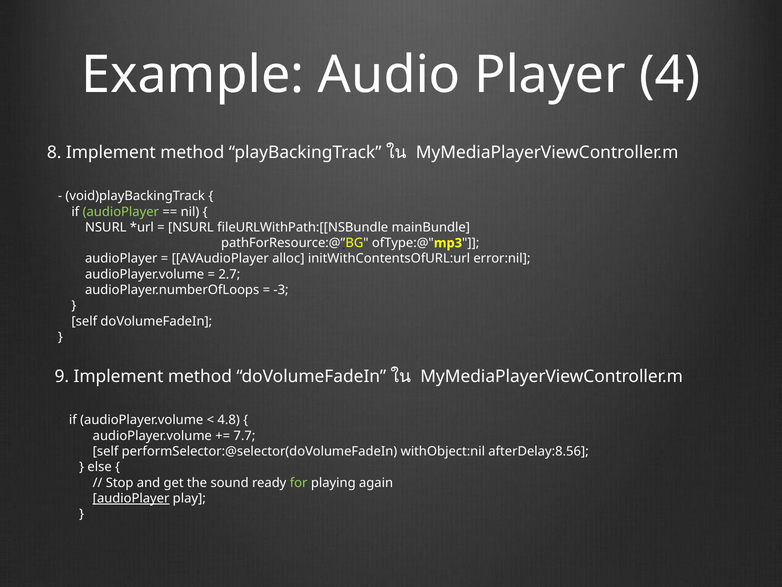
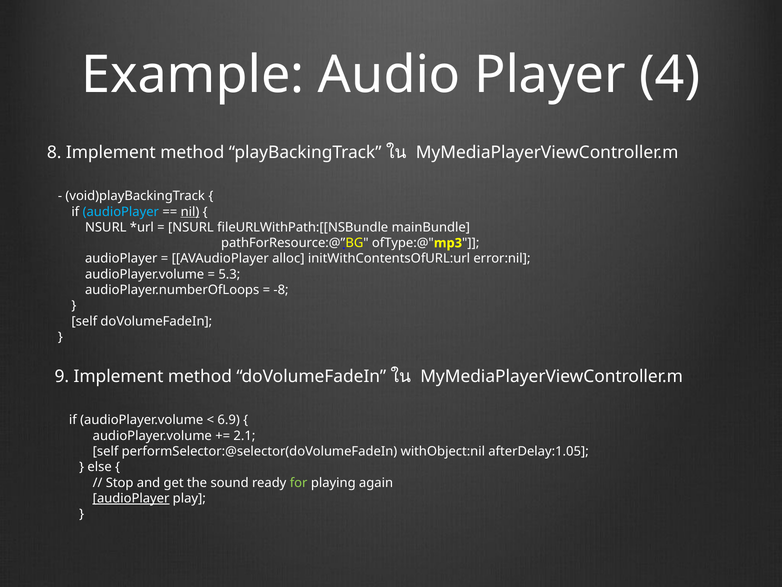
audioPlayer at (121, 212) colour: light green -> light blue
nil underline: none -> present
2.7: 2.7 -> 5.3
-3: -3 -> -8
4.8: 4.8 -> 6.9
7.7: 7.7 -> 2.1
afterDelay:8.56: afterDelay:8.56 -> afterDelay:1.05
